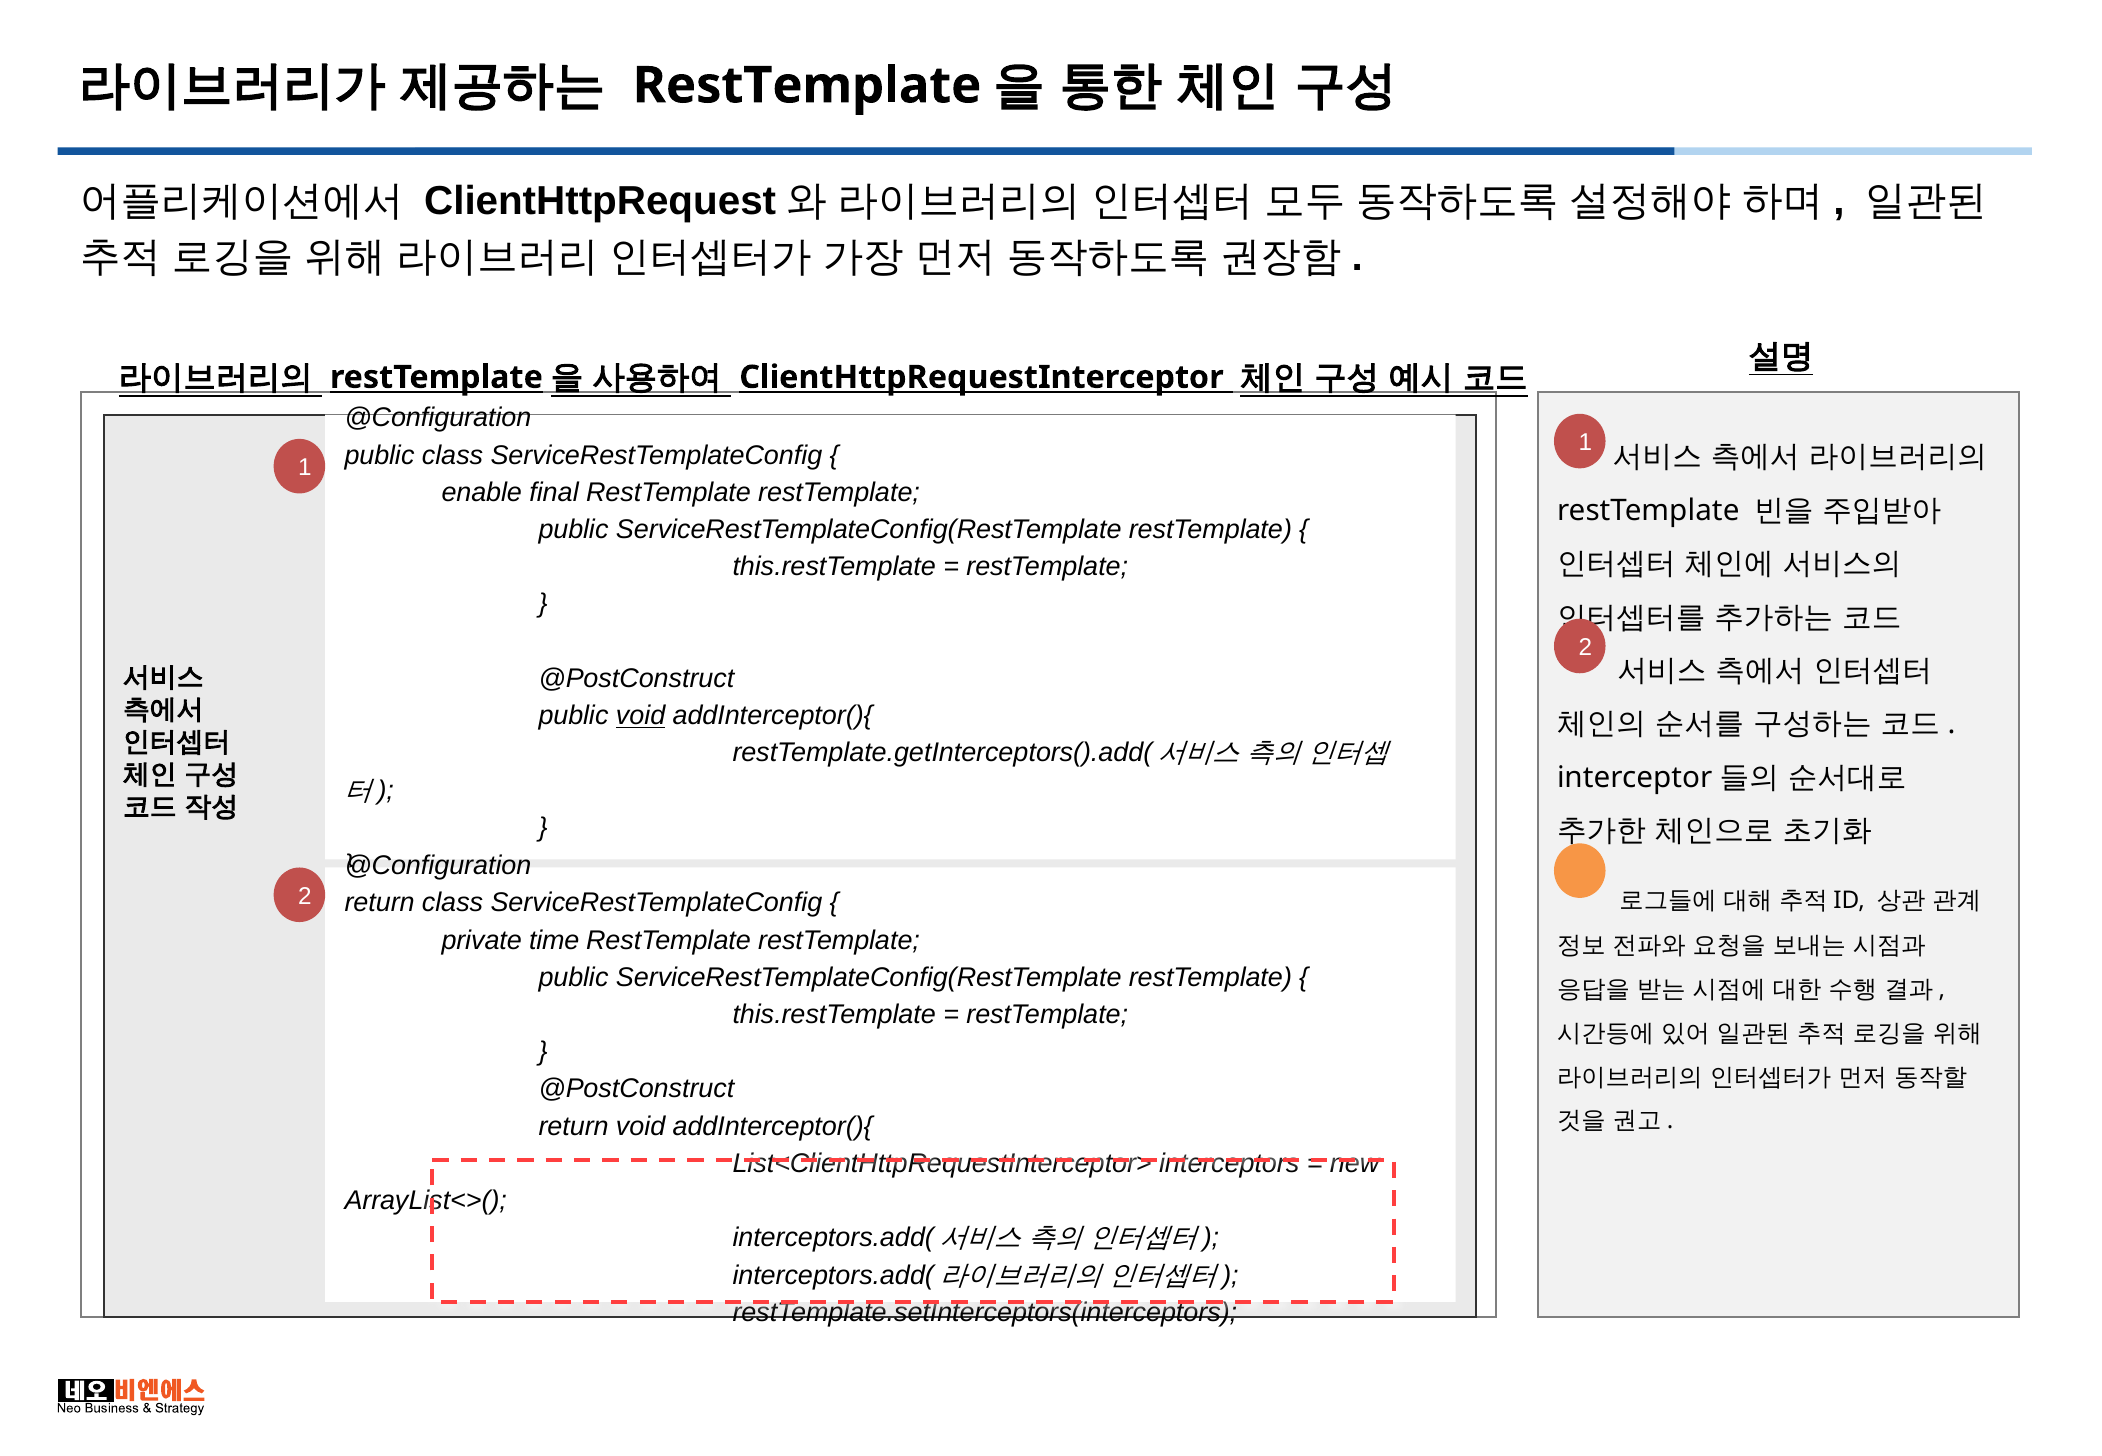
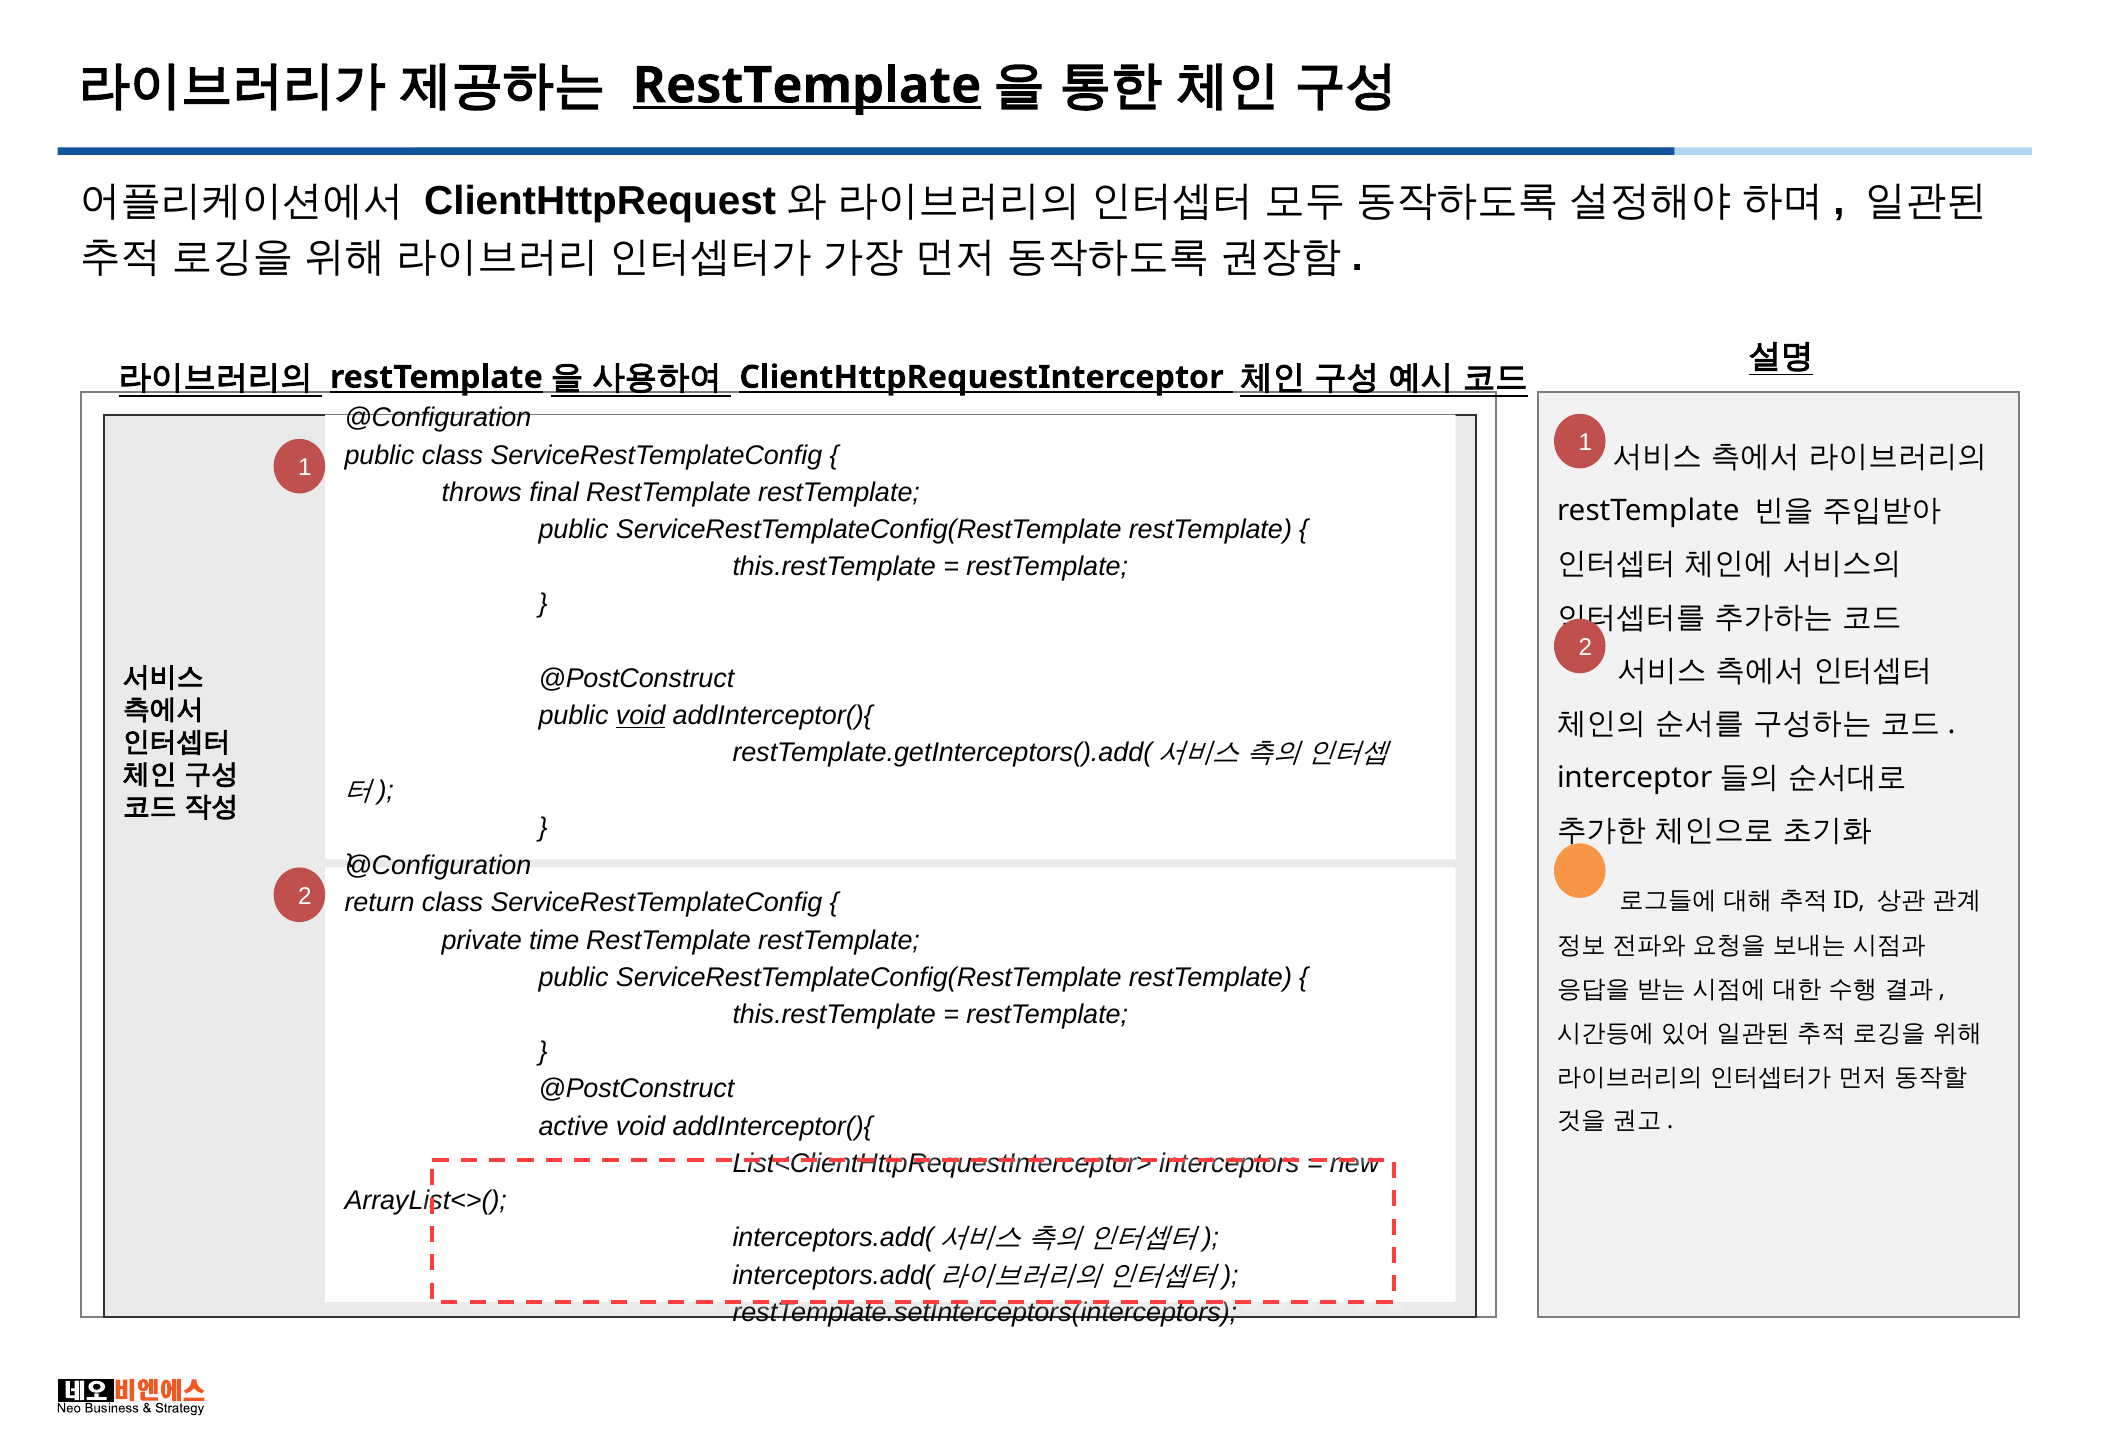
RestTemplate at (807, 86) underline: none -> present
enable: enable -> throws
return at (574, 1126): return -> active
